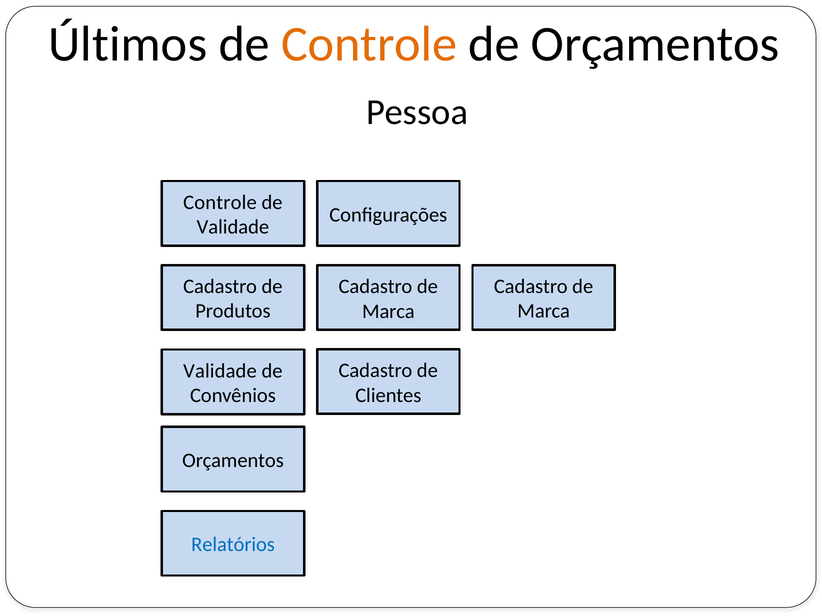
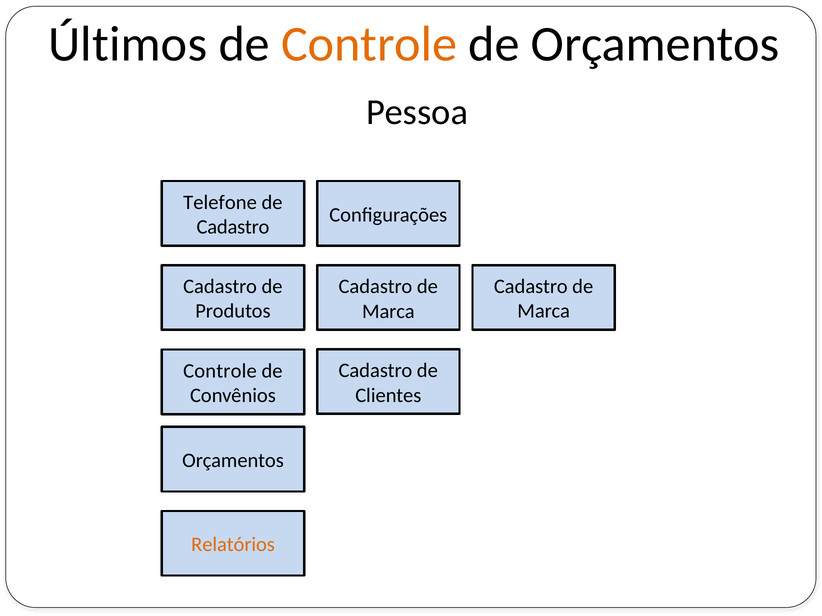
Controle at (220, 203): Controle -> Telefone
Validade at (233, 227): Validade -> Cadastro
Validade at (220, 371): Validade -> Controle
Relatórios colour: blue -> orange
